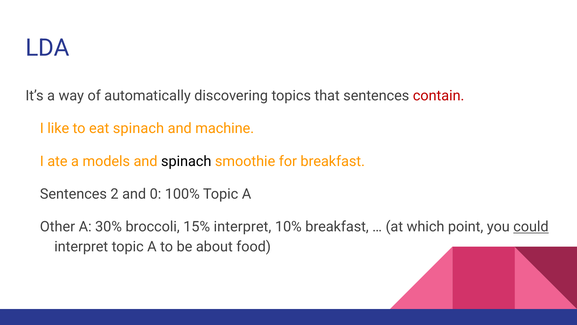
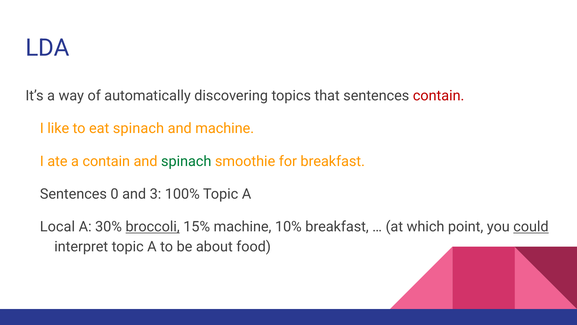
a models: models -> contain
spinach at (186, 161) colour: black -> green
2: 2 -> 0
0: 0 -> 3
Other: Other -> Local
broccoli underline: none -> present
15% interpret: interpret -> machine
